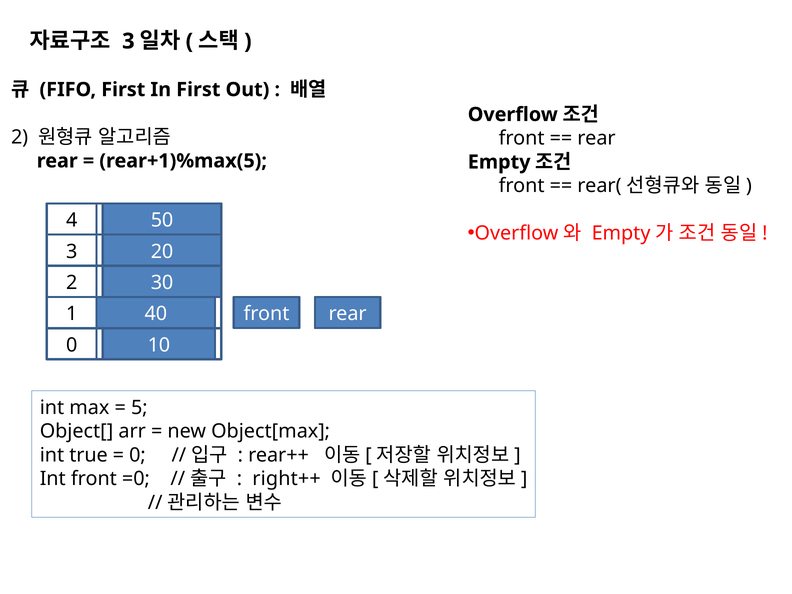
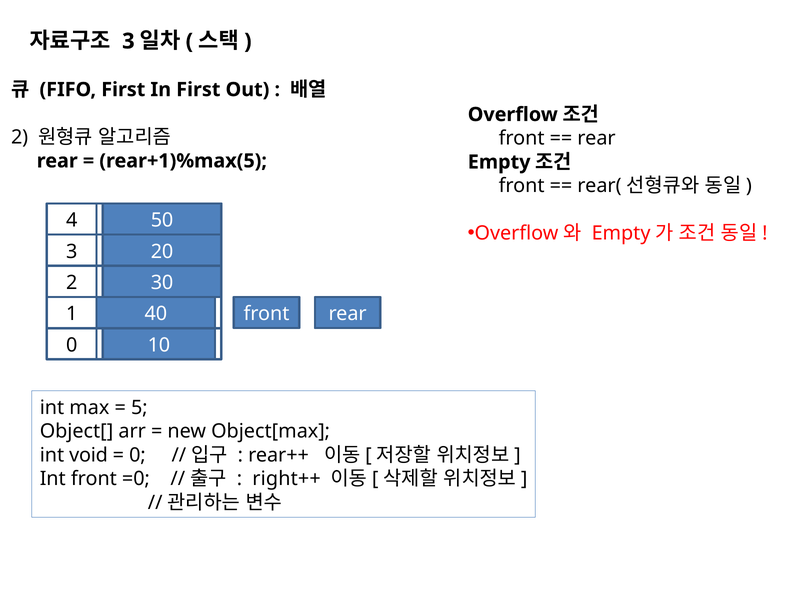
true: true -> void
